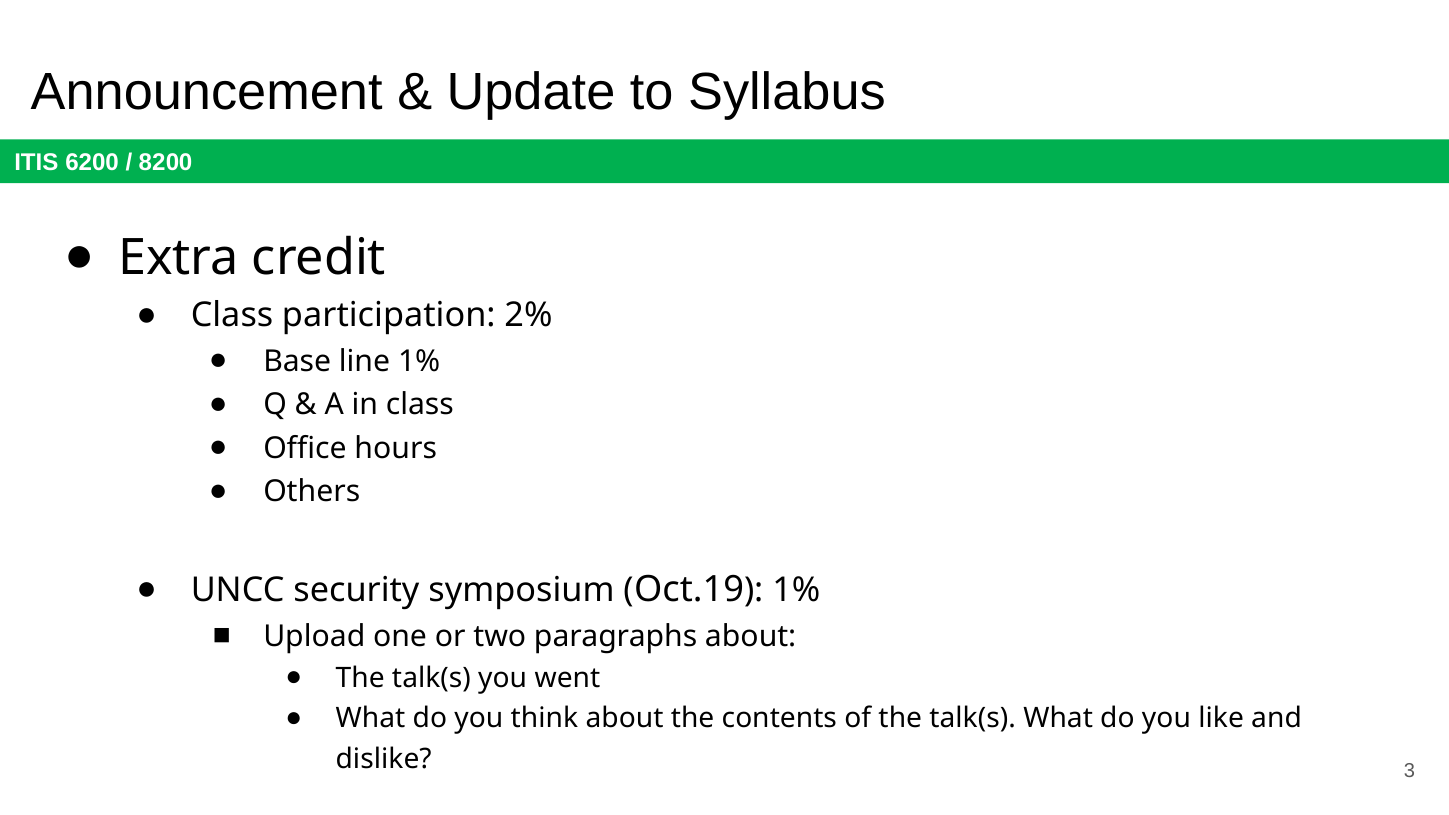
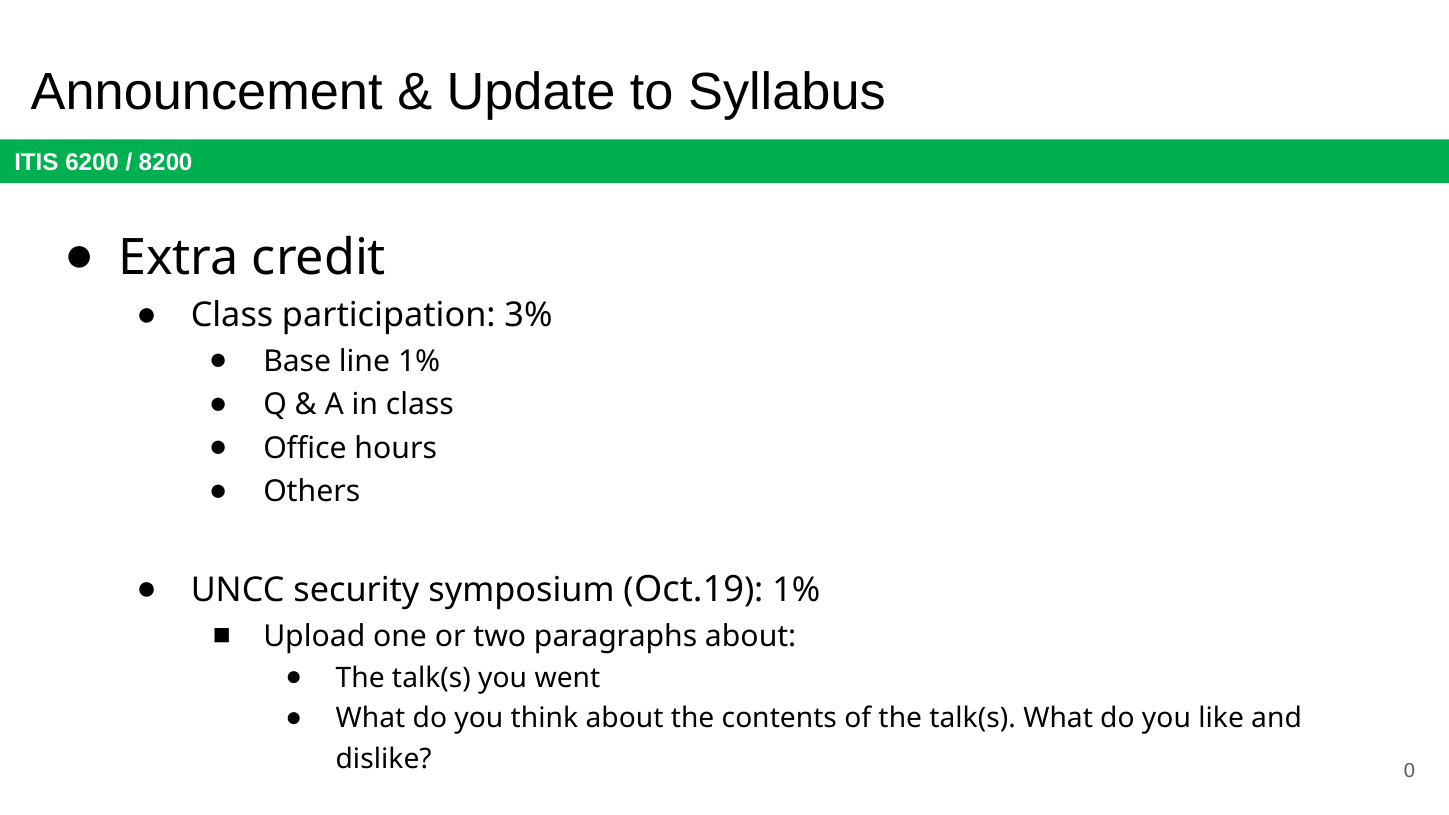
2%: 2% -> 3%
3: 3 -> 0
